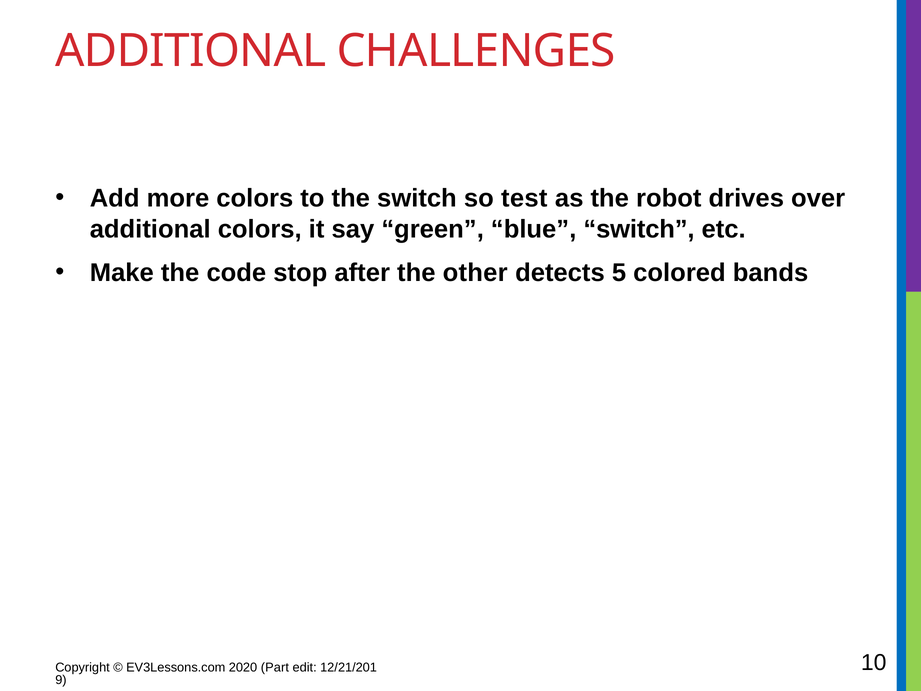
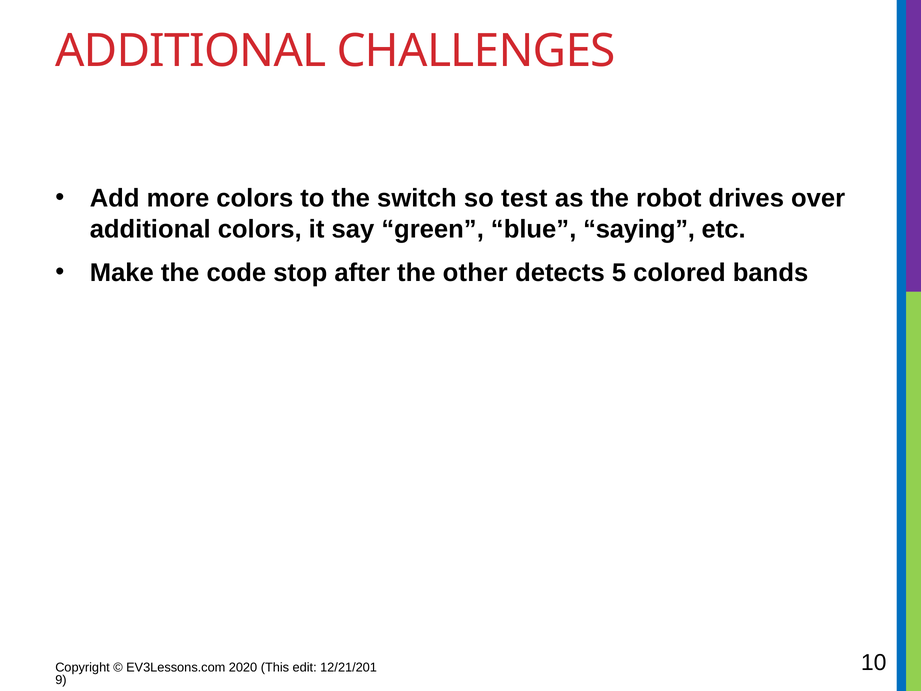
blue switch: switch -> saying
Part: Part -> This
